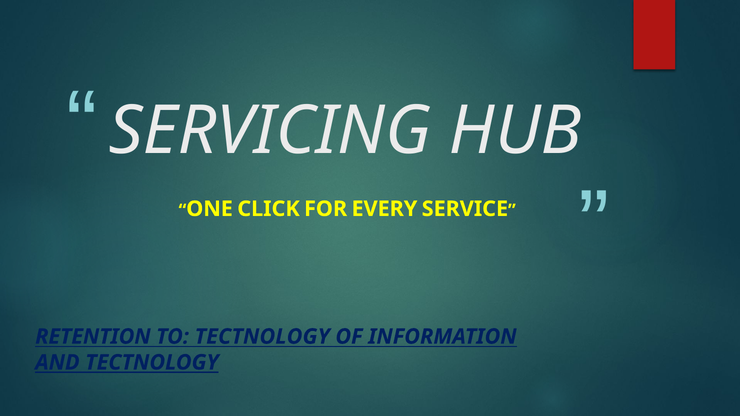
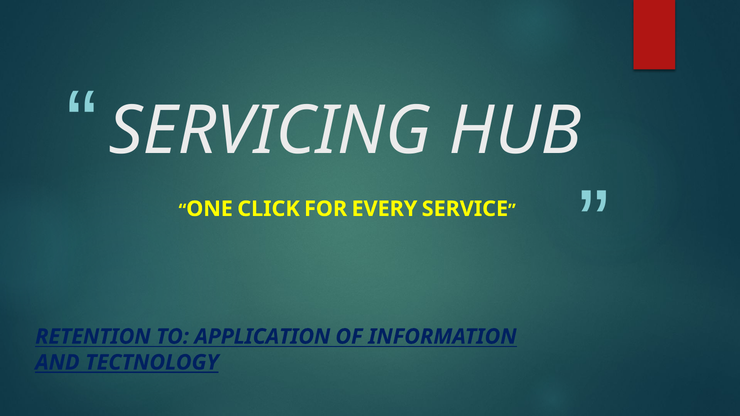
TO TECTNOLOGY: TECTNOLOGY -> APPLICATION
